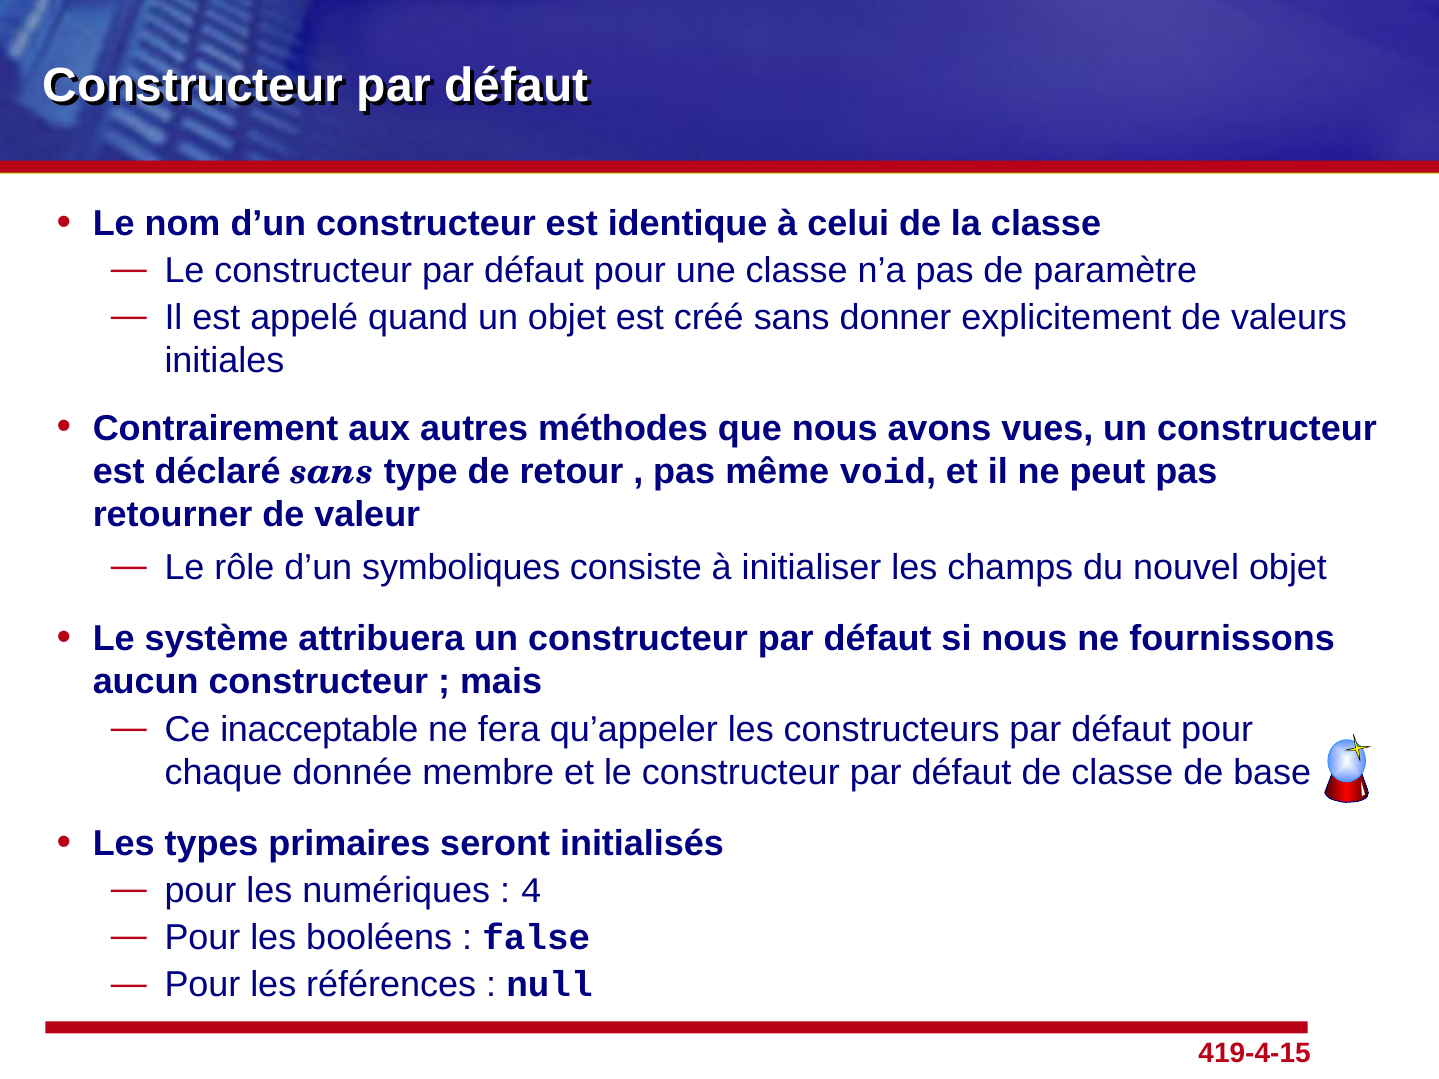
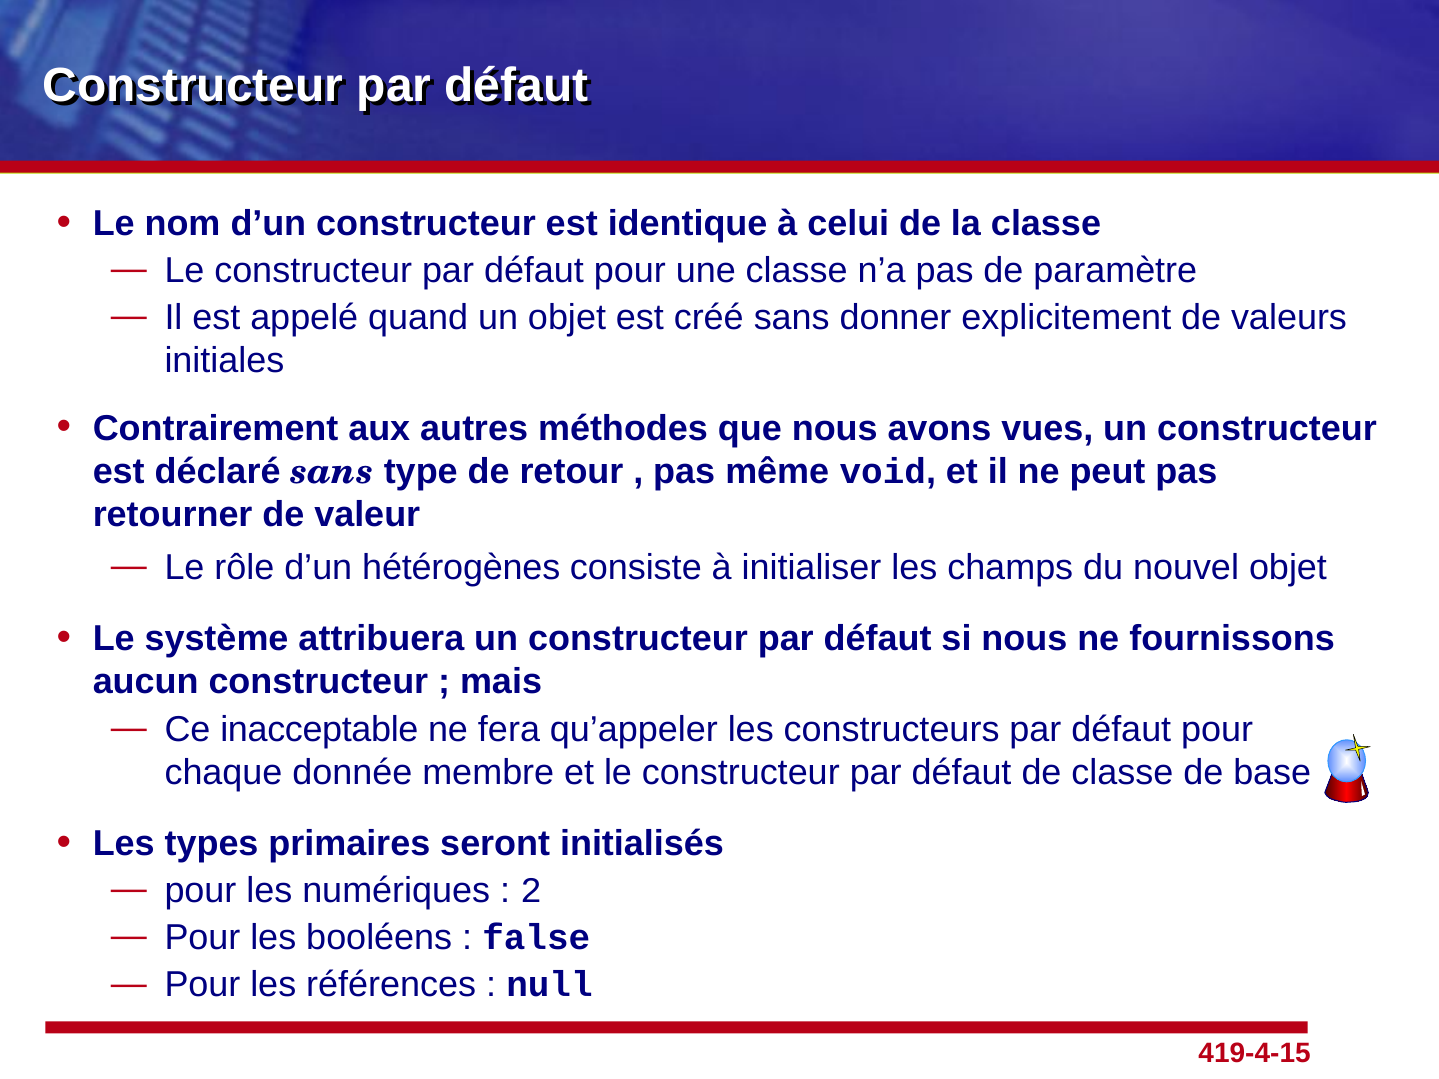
symboliques: symboliques -> hétérogènes
4: 4 -> 2
